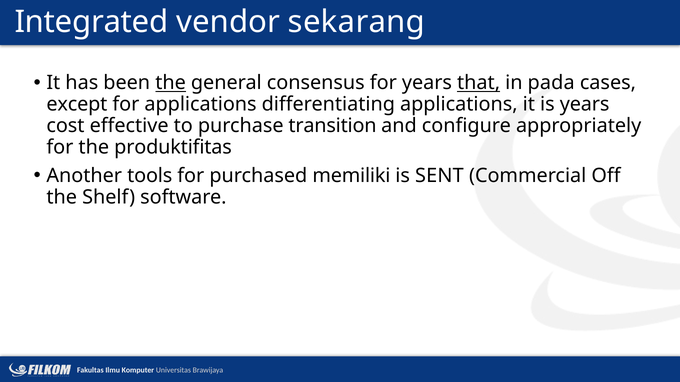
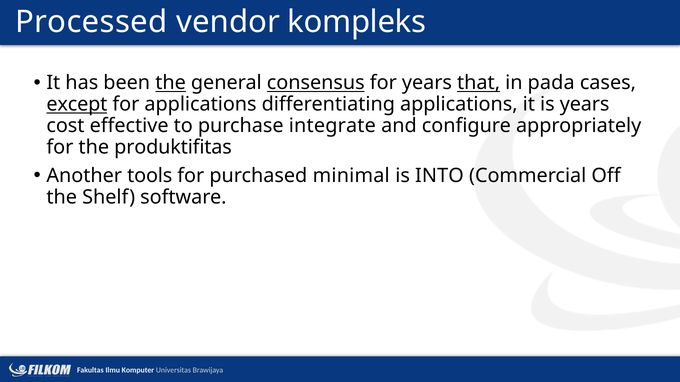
Integrated: Integrated -> Processed
sekarang: sekarang -> kompleks
consensus underline: none -> present
except underline: none -> present
transition: transition -> integrate
memiliki: memiliki -> minimal
SENT: SENT -> INTO
